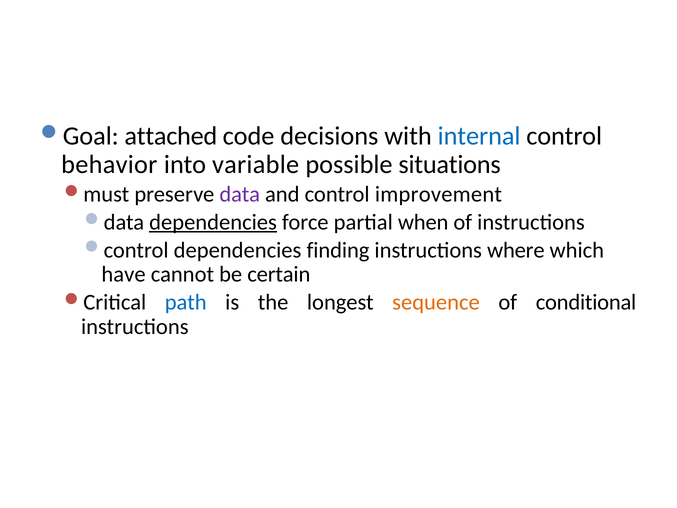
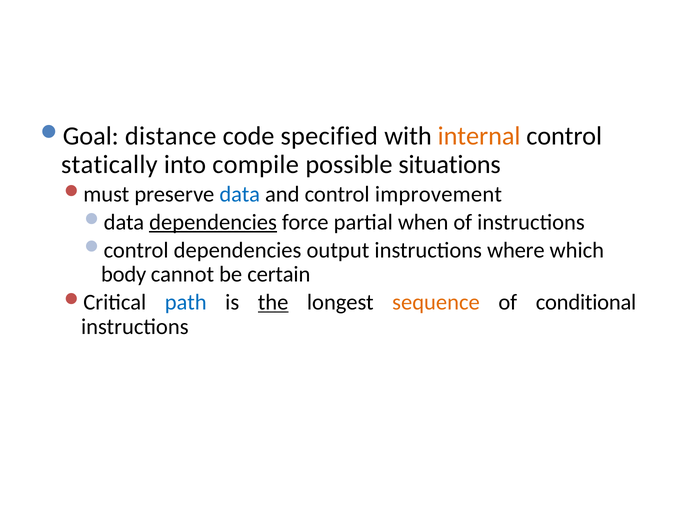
attached: attached -> distance
decisions: decisions -> specified
internal colour: blue -> orange
behavior: behavior -> statically
variable: variable -> compile
data colour: purple -> blue
finding: finding -> output
have: have -> body
the underline: none -> present
